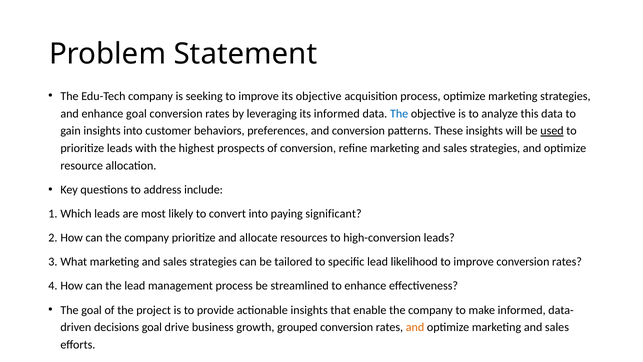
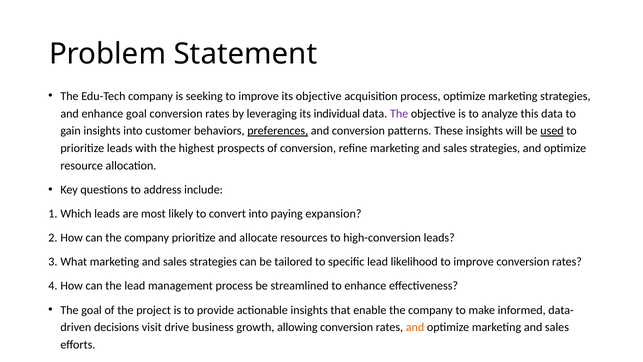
its informed: informed -> individual
The at (399, 113) colour: blue -> purple
preferences underline: none -> present
significant: significant -> expansion
decisions goal: goal -> visit
grouped: grouped -> allowing
